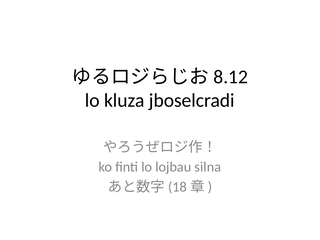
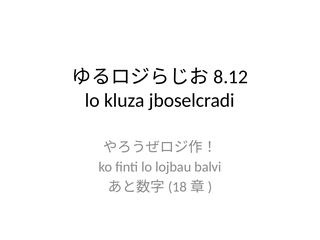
silna: silna -> balvi
